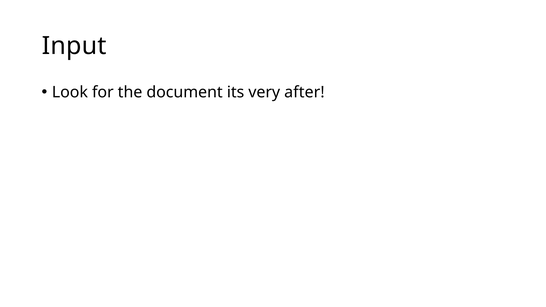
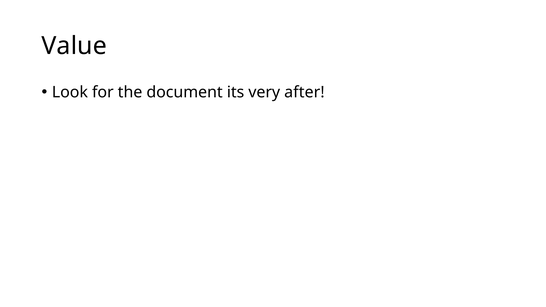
Input: Input -> Value
